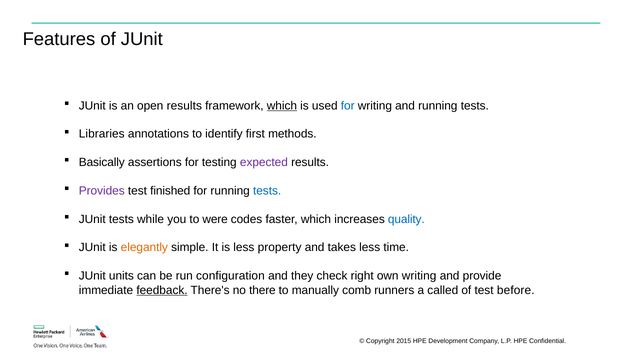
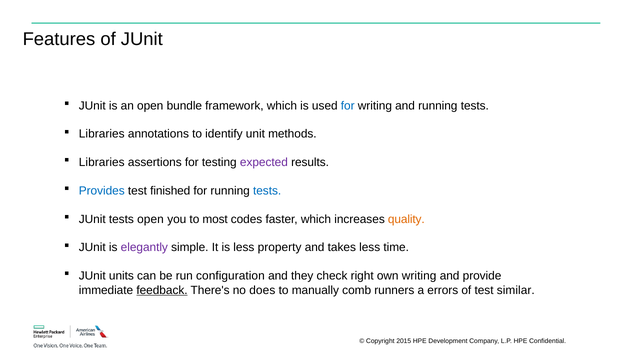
open results: results -> bundle
which at (282, 106) underline: present -> none
first: first -> unit
Basically at (102, 163): Basically -> Libraries
Provides colour: purple -> blue
tests while: while -> open
were: were -> most
quality colour: blue -> orange
elegantly colour: orange -> purple
there: there -> does
called: called -> errors
before: before -> similar
